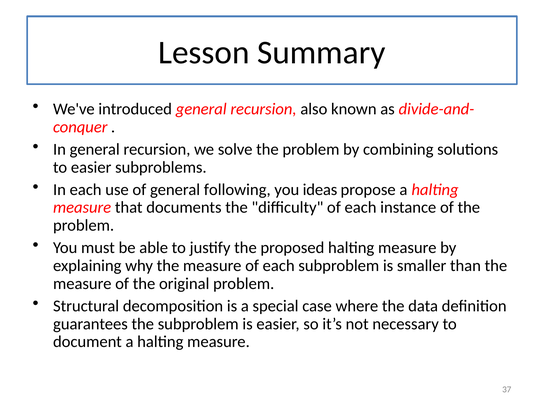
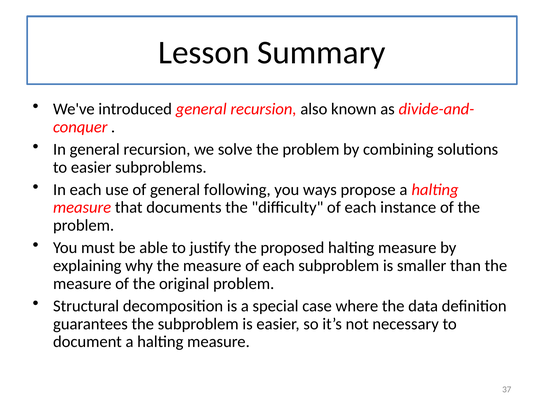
ideas: ideas -> ways
